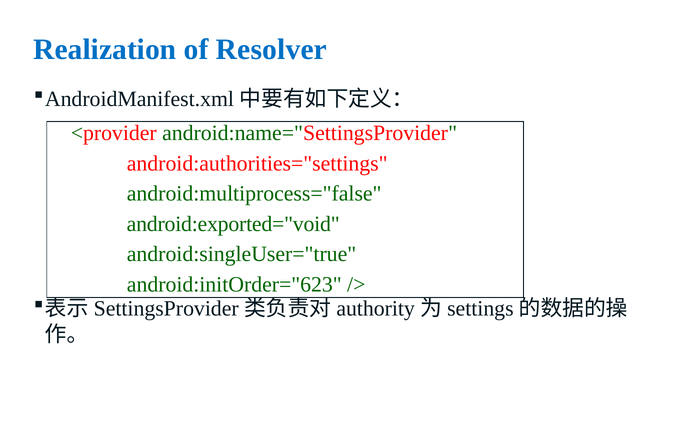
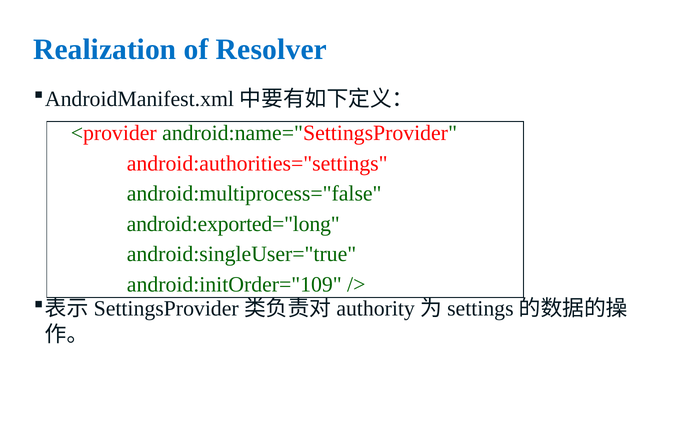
android:exported="void: android:exported="void -> android:exported="long
android:initOrder="623: android:initOrder="623 -> android:initOrder="109
